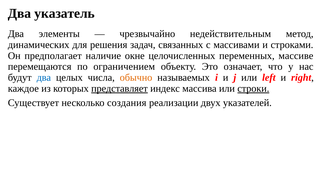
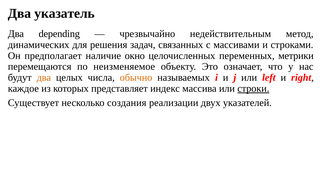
элементы: элементы -> depending
окне: окне -> окно
массиве: массиве -> метрики
ограничением: ограничением -> неизменяемое
два at (44, 77) colour: blue -> orange
представляет underline: present -> none
